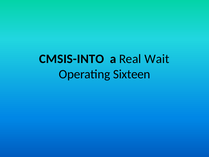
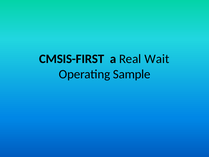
CMSIS-INTO: CMSIS-INTO -> CMSIS-FIRST
Sixteen: Sixteen -> Sample
